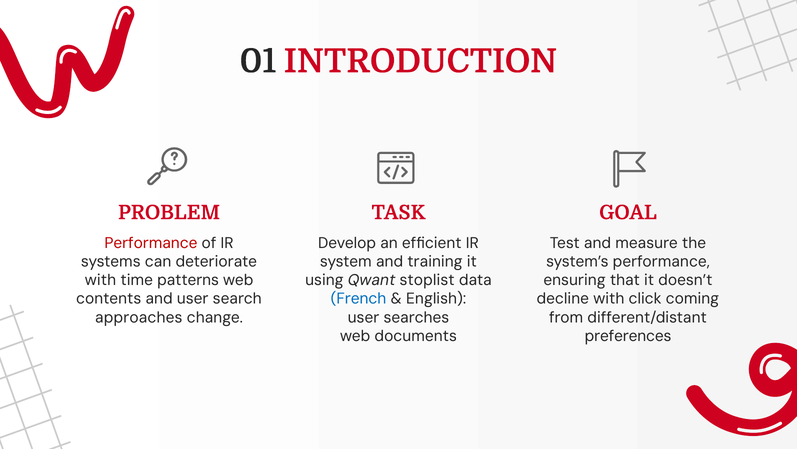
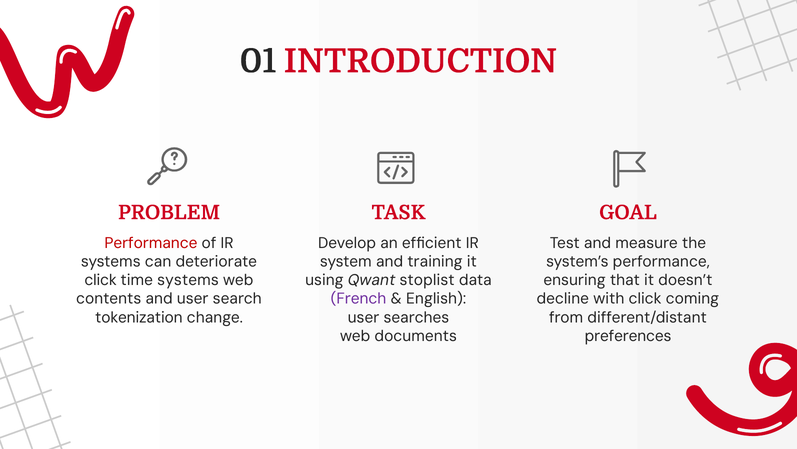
with at (100, 280): with -> click
time patterns: patterns -> systems
French colour: blue -> purple
approaches: approaches -> tokenization
